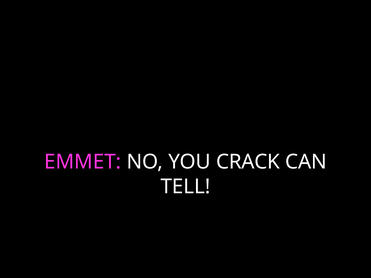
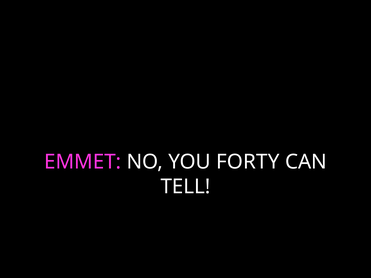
CRACK: CRACK -> FORTY
